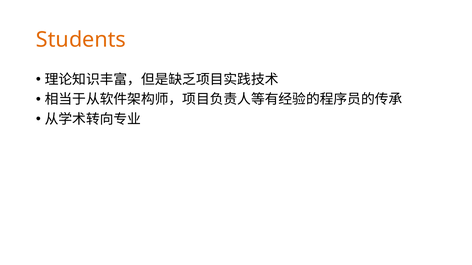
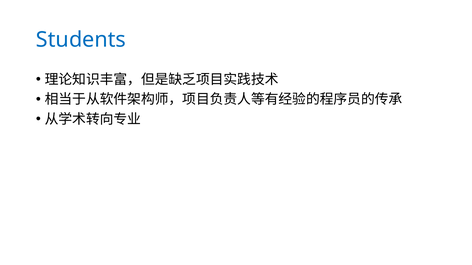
Students colour: orange -> blue
